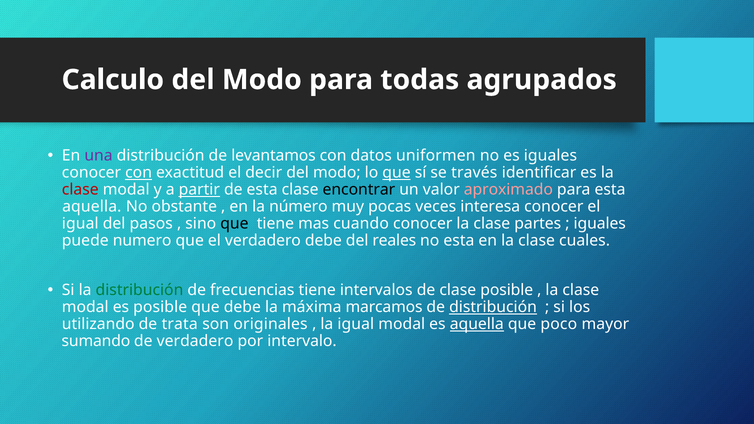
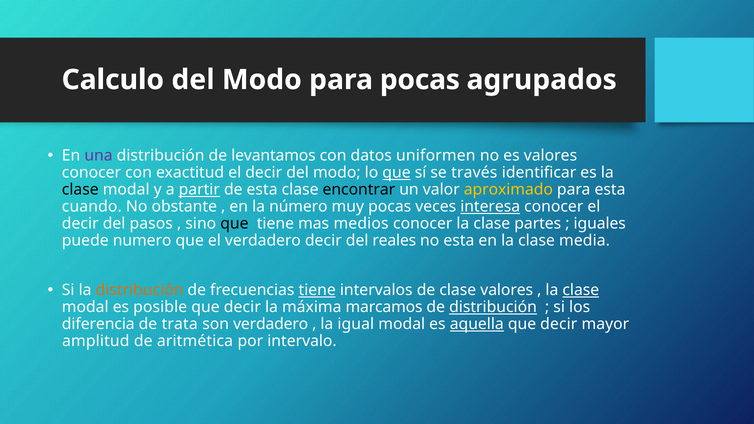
para todas: todas -> pocas
es iguales: iguales -> valores
con at (139, 173) underline: present -> none
clase at (80, 190) colour: red -> black
aproximado colour: pink -> yellow
aquella at (92, 207): aquella -> cuando
interesa underline: none -> present
igual at (80, 224): igual -> decir
cuando: cuando -> medios
verdadero debe: debe -> decir
cuales: cuales -> media
distribución at (139, 290) colour: green -> orange
tiene at (317, 290) underline: none -> present
clase posible: posible -> valores
clase at (581, 290) underline: none -> present
debe at (242, 307): debe -> decir
utilizando: utilizando -> diferencia
son originales: originales -> verdadero
poco at (559, 324): poco -> decir
sumando: sumando -> amplitud
de verdadero: verdadero -> aritmética
